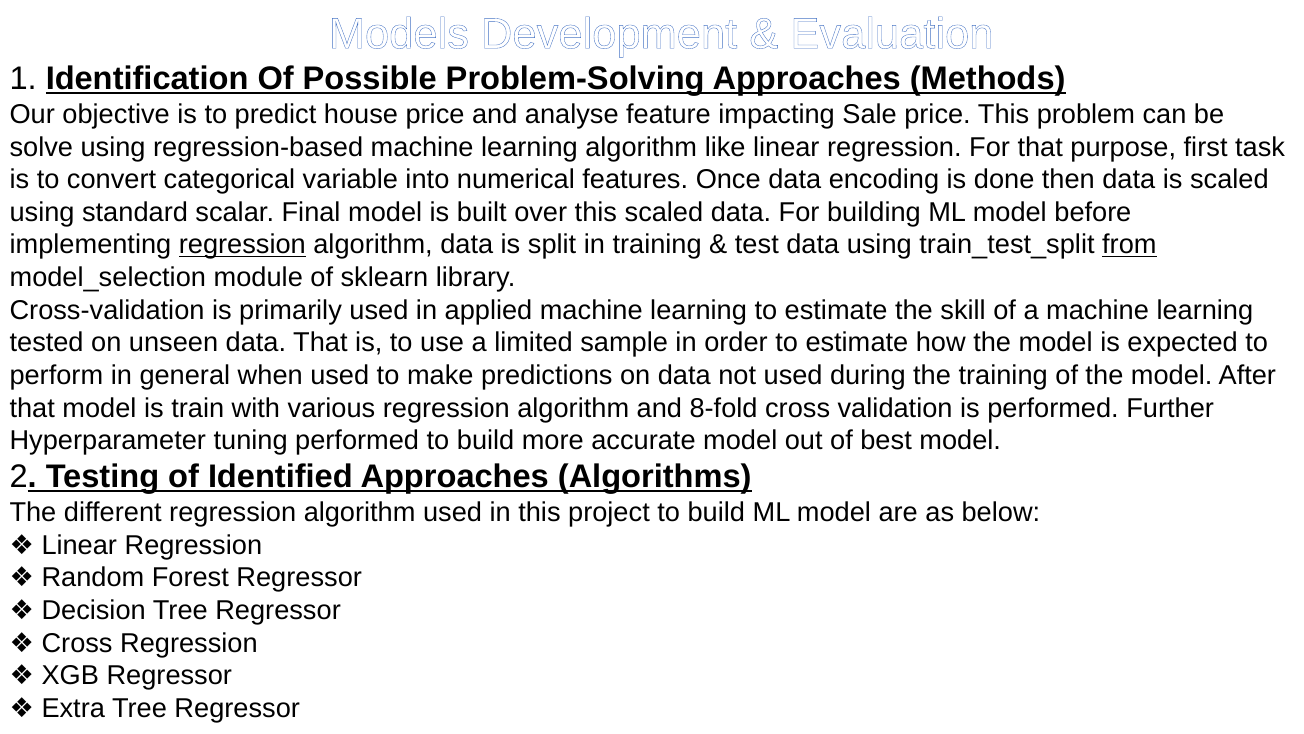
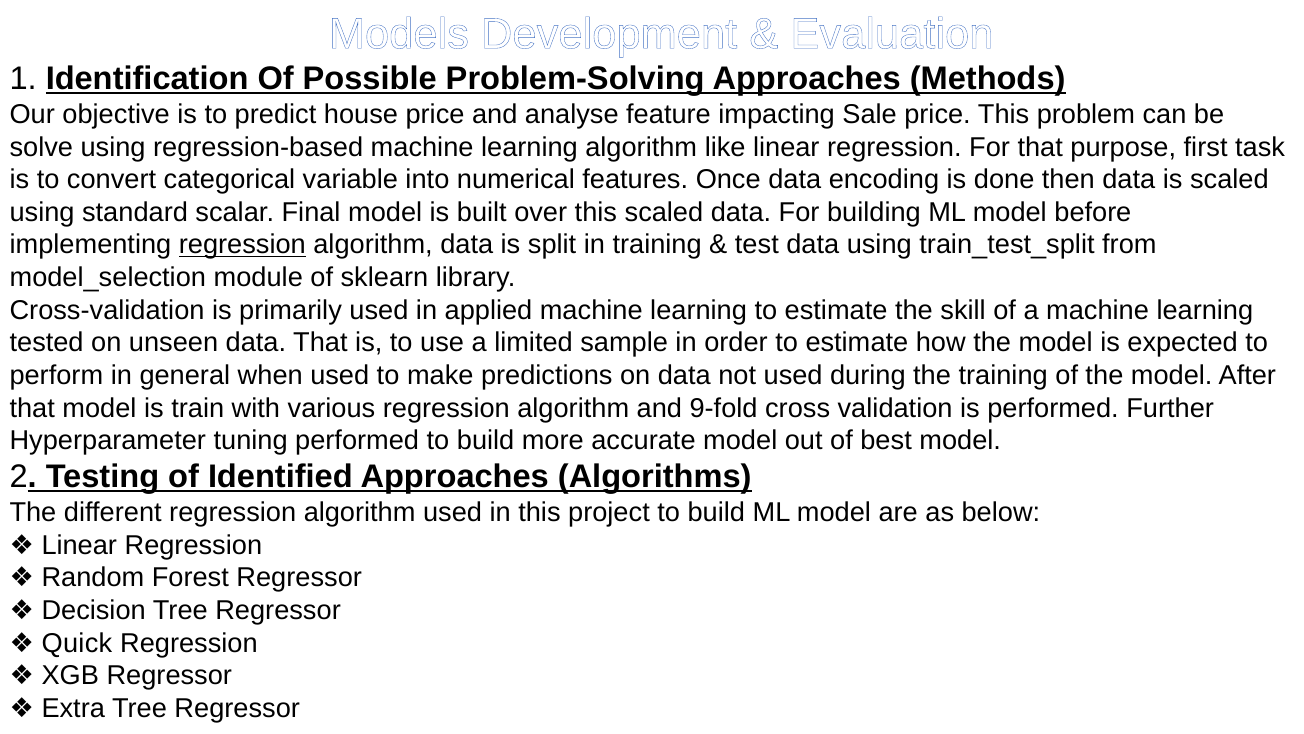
from underline: present -> none
8-fold: 8-fold -> 9-fold
Cross at (77, 643): Cross -> Quick
